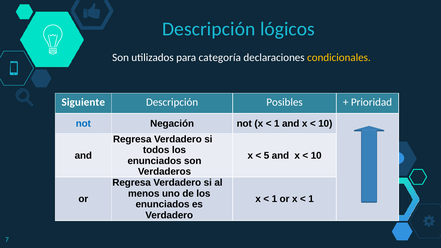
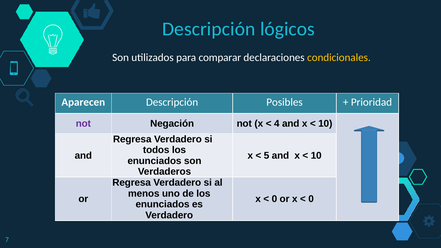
categoría: categoría -> comparar
Siguiente: Siguiente -> Aparecen
not at (83, 124) colour: blue -> purple
1 at (277, 124): 1 -> 4
1 at (274, 199): 1 -> 0
1 at (311, 199): 1 -> 0
